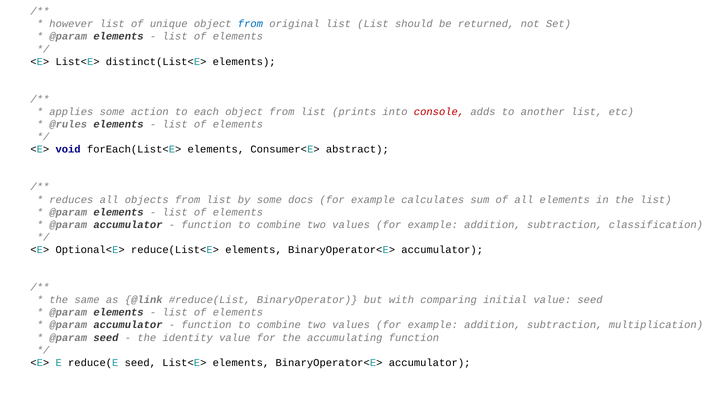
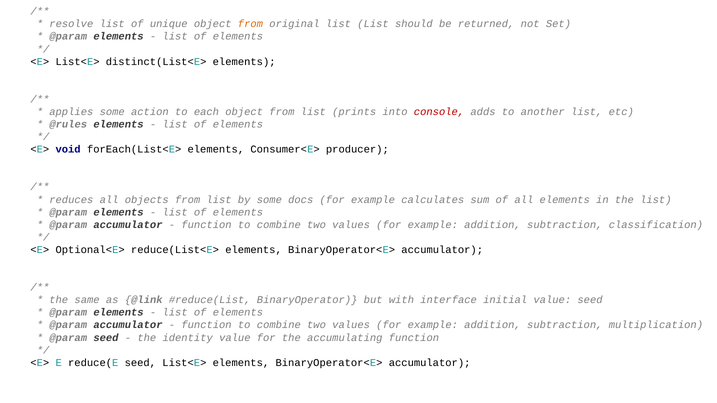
however: however -> resolve
from at (250, 24) colour: blue -> orange
abstract: abstract -> producer
comparing: comparing -> interface
